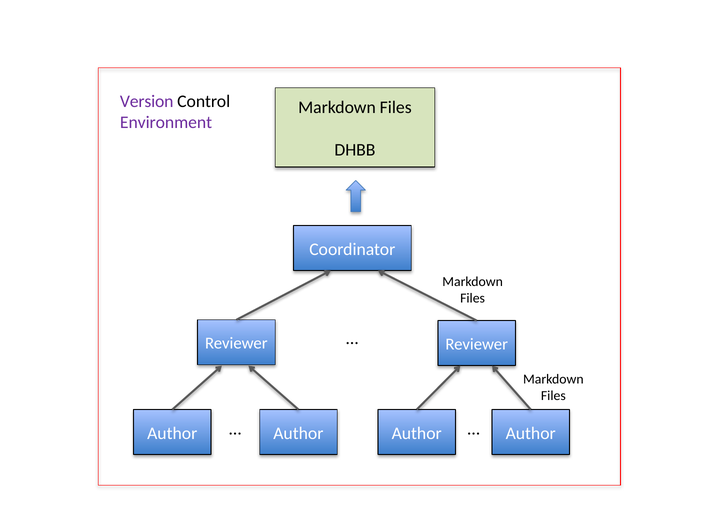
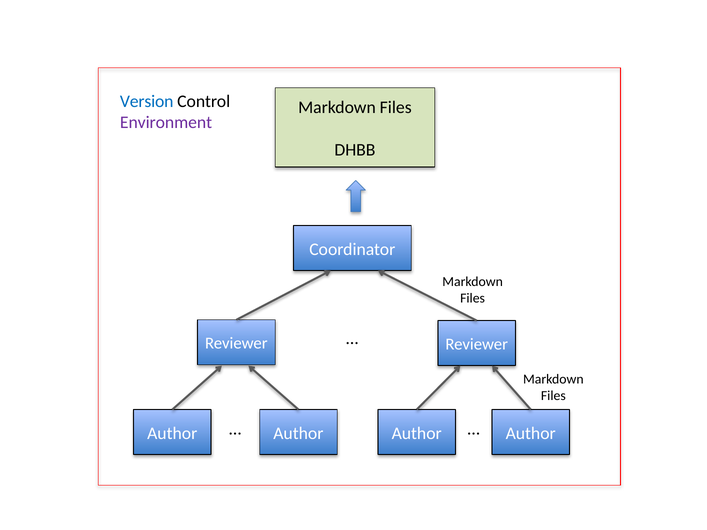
Version colour: purple -> blue
